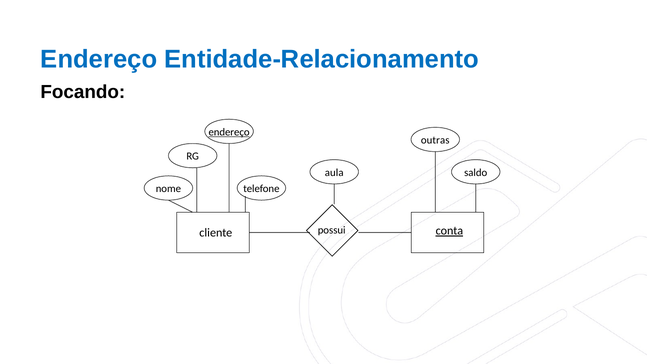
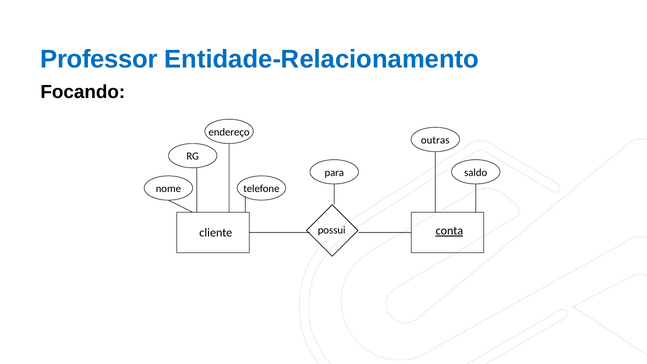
Endereço at (99, 59): Endereço -> Professor
endereço at (229, 132) underline: present -> none
aula: aula -> para
